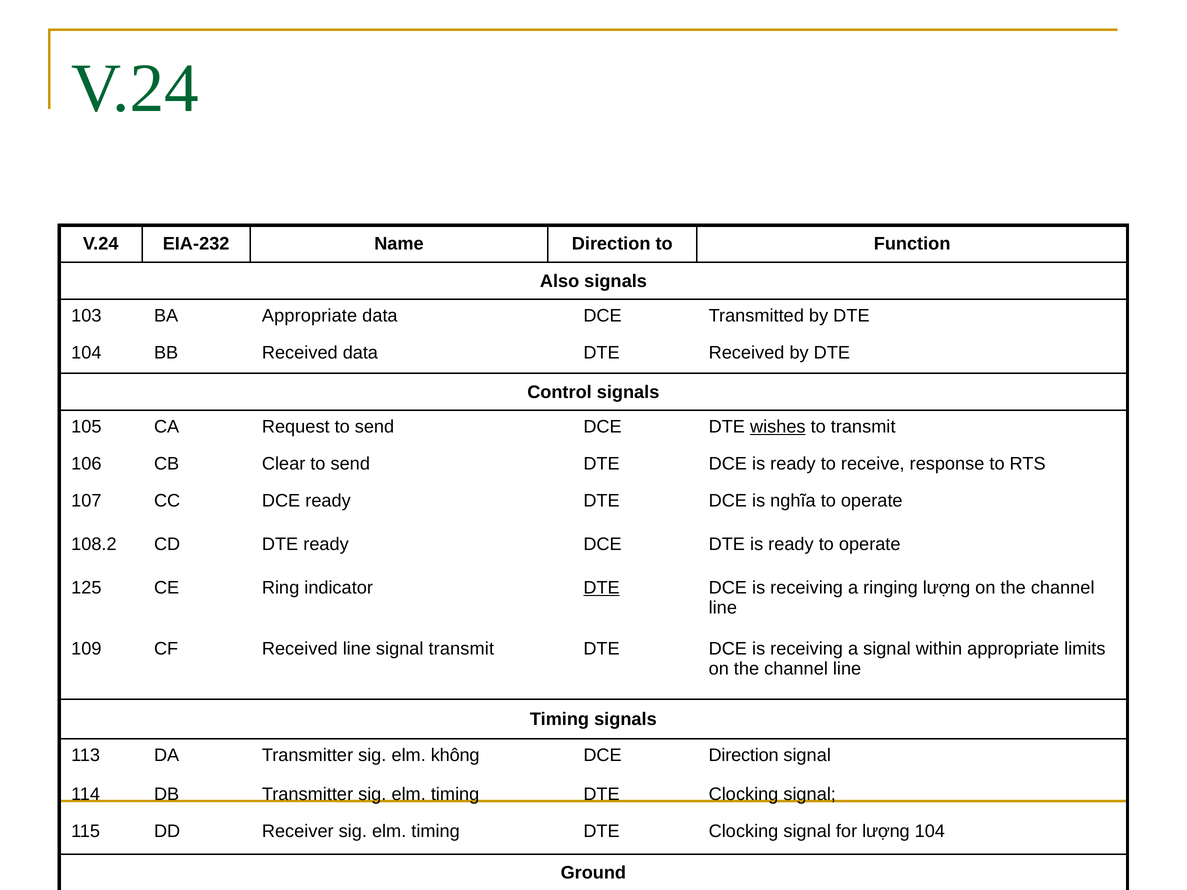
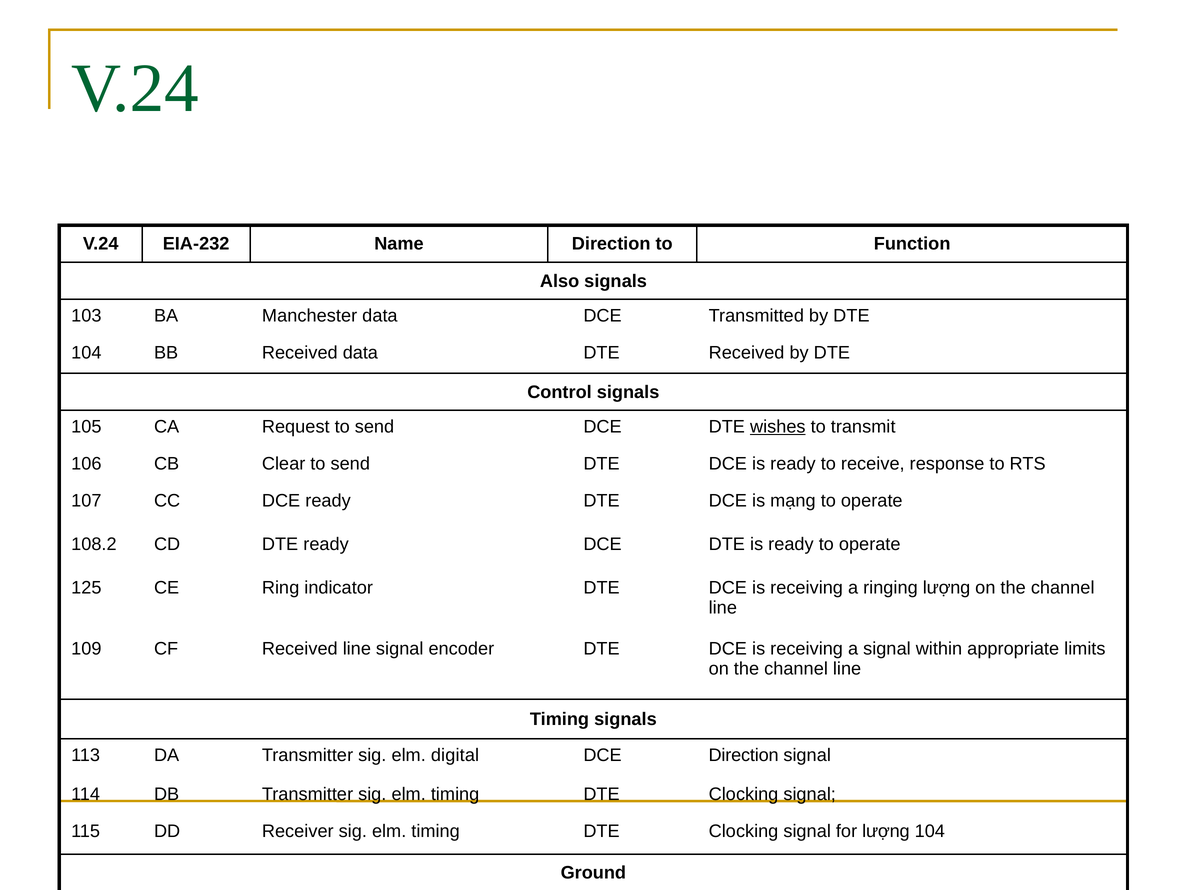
BA Appropriate: Appropriate -> Manchester
nghĩa: nghĩa -> mạng
DTE at (602, 588) underline: present -> none
signal transmit: transmit -> encoder
không: không -> digital
